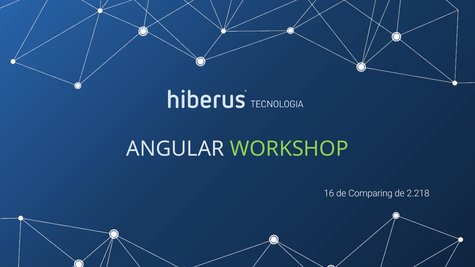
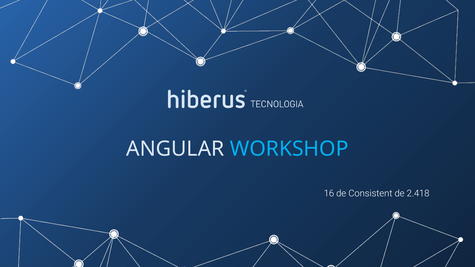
WORKSHOP colour: light green -> light blue
Comparing: Comparing -> Consistent
2.218: 2.218 -> 2.418
